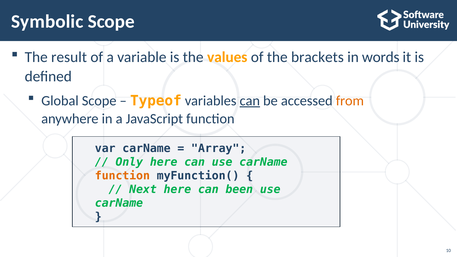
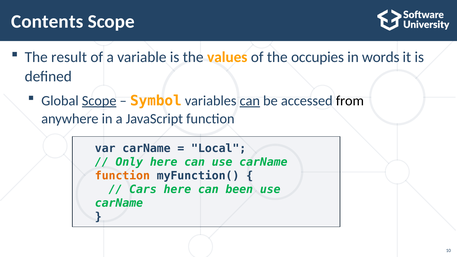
Symbolic: Symbolic -> Contents
brackets: brackets -> occupies
Scope at (99, 101) underline: none -> present
Typeof: Typeof -> Symbol
from colour: orange -> black
Array: Array -> Local
Next: Next -> Cars
